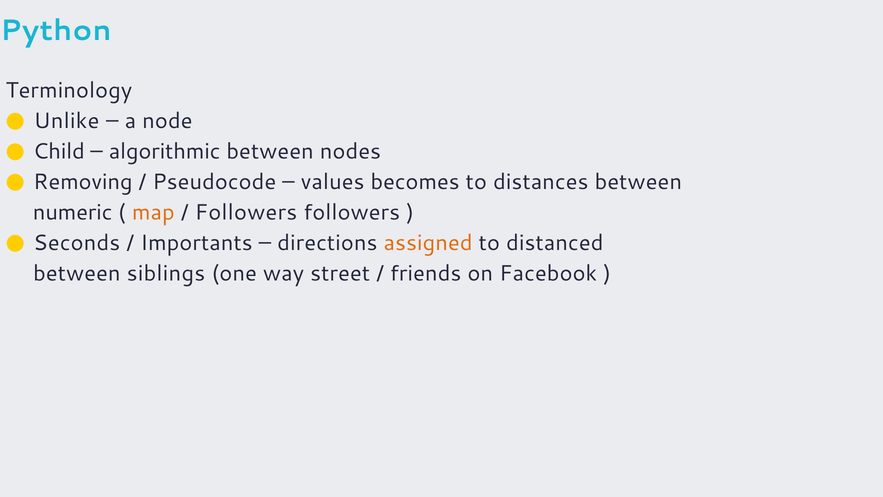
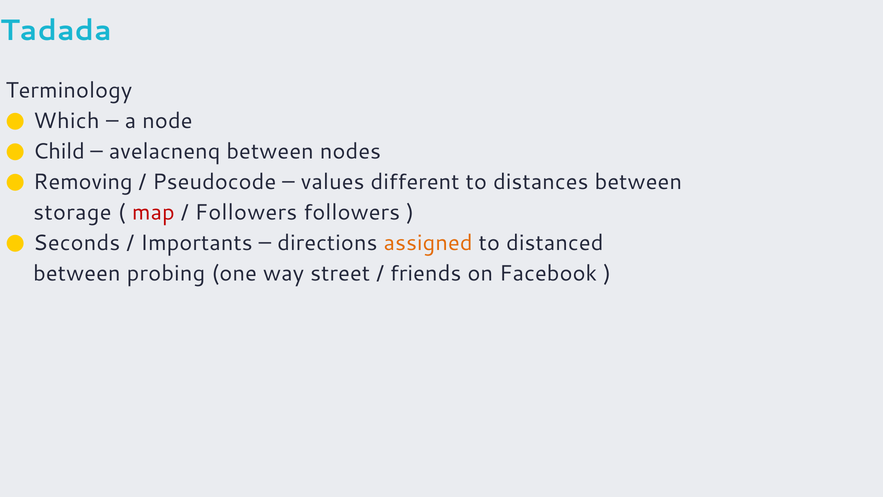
Python: Python -> Tadada
Unlike: Unlike -> Which
algorithmic: algorithmic -> avelacnenq
becomes: becomes -> different
numeric: numeric -> storage
map colour: orange -> red
siblings: siblings -> probing
